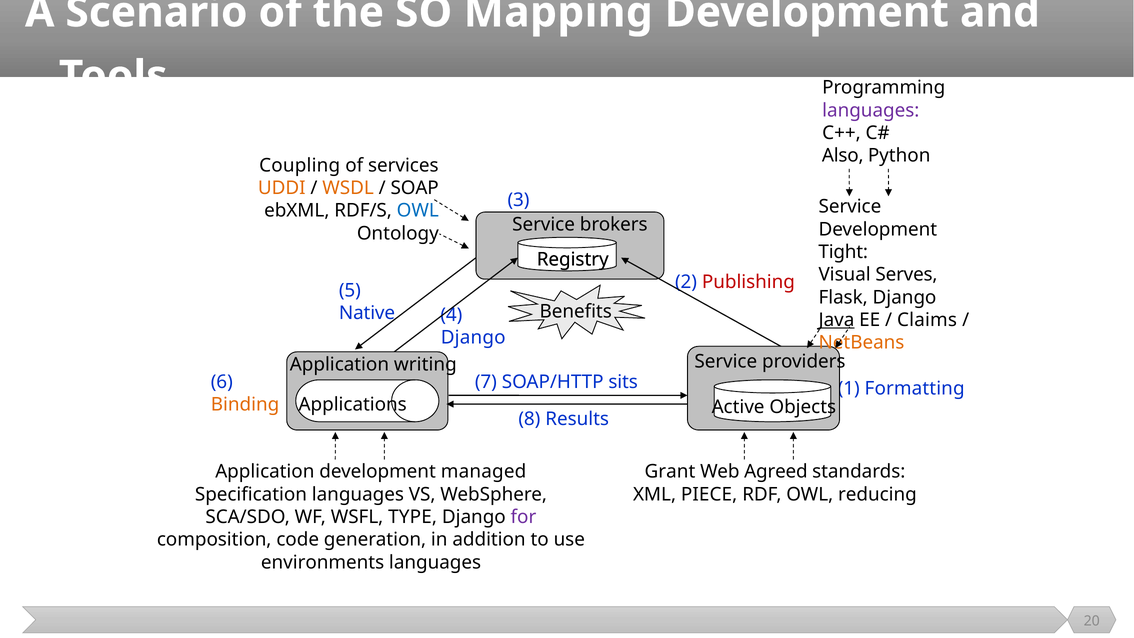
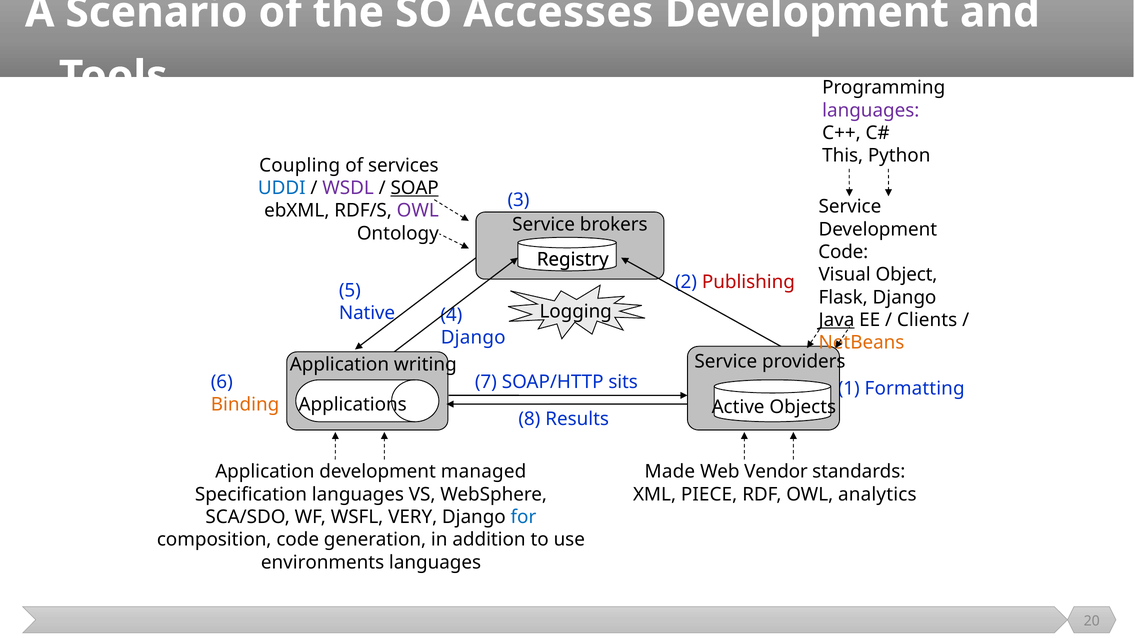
Mapping: Mapping -> Accesses
Also: Also -> This
UDDI colour: orange -> blue
WSDL colour: orange -> purple
SOAP underline: none -> present
OWL at (418, 211) colour: blue -> purple
Tight at (843, 252): Tight -> Code
Serves: Serves -> Object
Benefits: Benefits -> Logging
Claims: Claims -> Clients
Grant: Grant -> Made
Agreed: Agreed -> Vendor
reducing: reducing -> analytics
TYPE: TYPE -> VERY
for colour: purple -> blue
